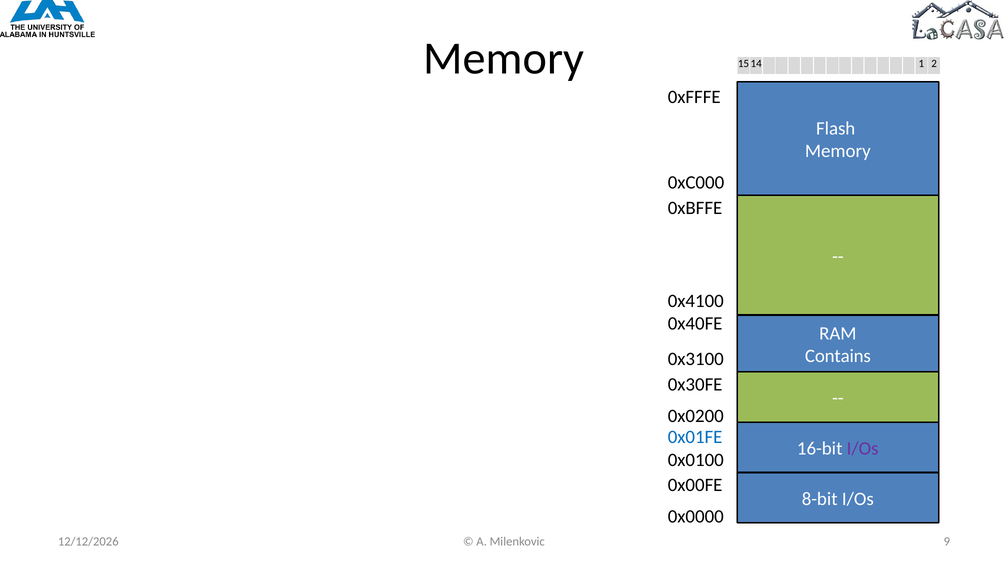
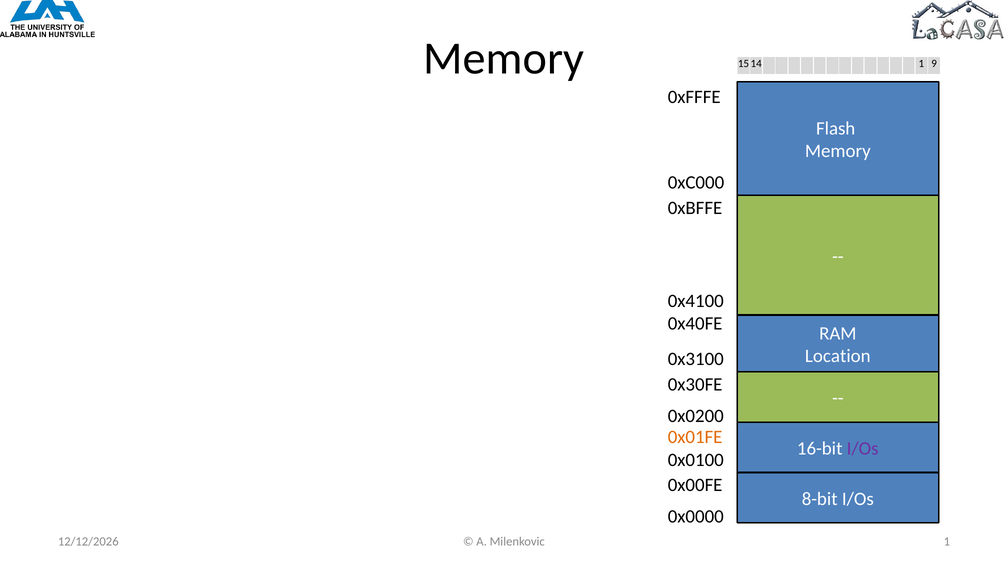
2: 2 -> 9
Contains: Contains -> Location
0x01FE colour: blue -> orange
Milenkovic 9: 9 -> 1
